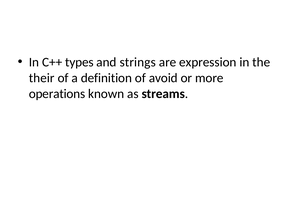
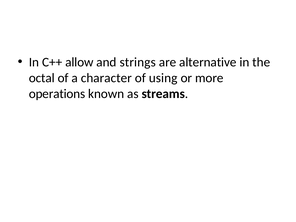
types: types -> allow
expression: expression -> alternative
their: their -> octal
definition: definition -> character
avoid: avoid -> using
